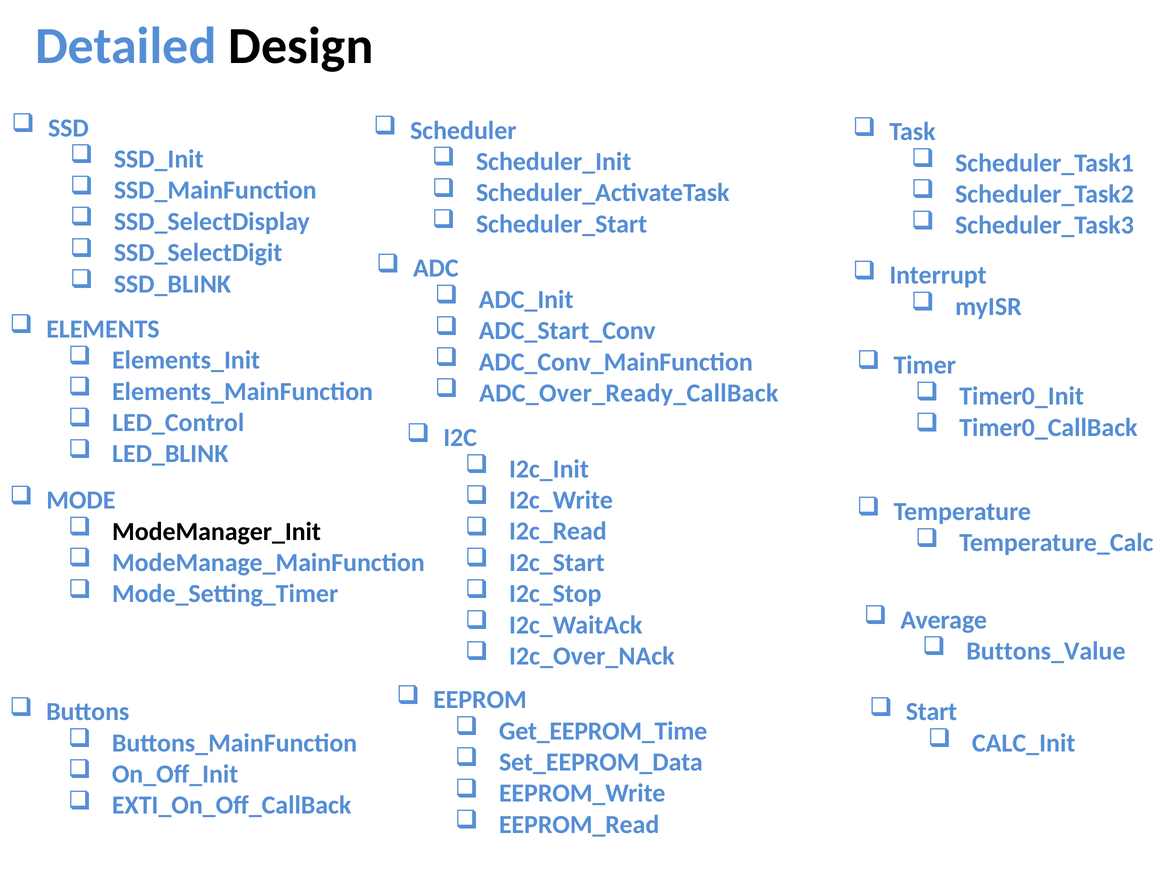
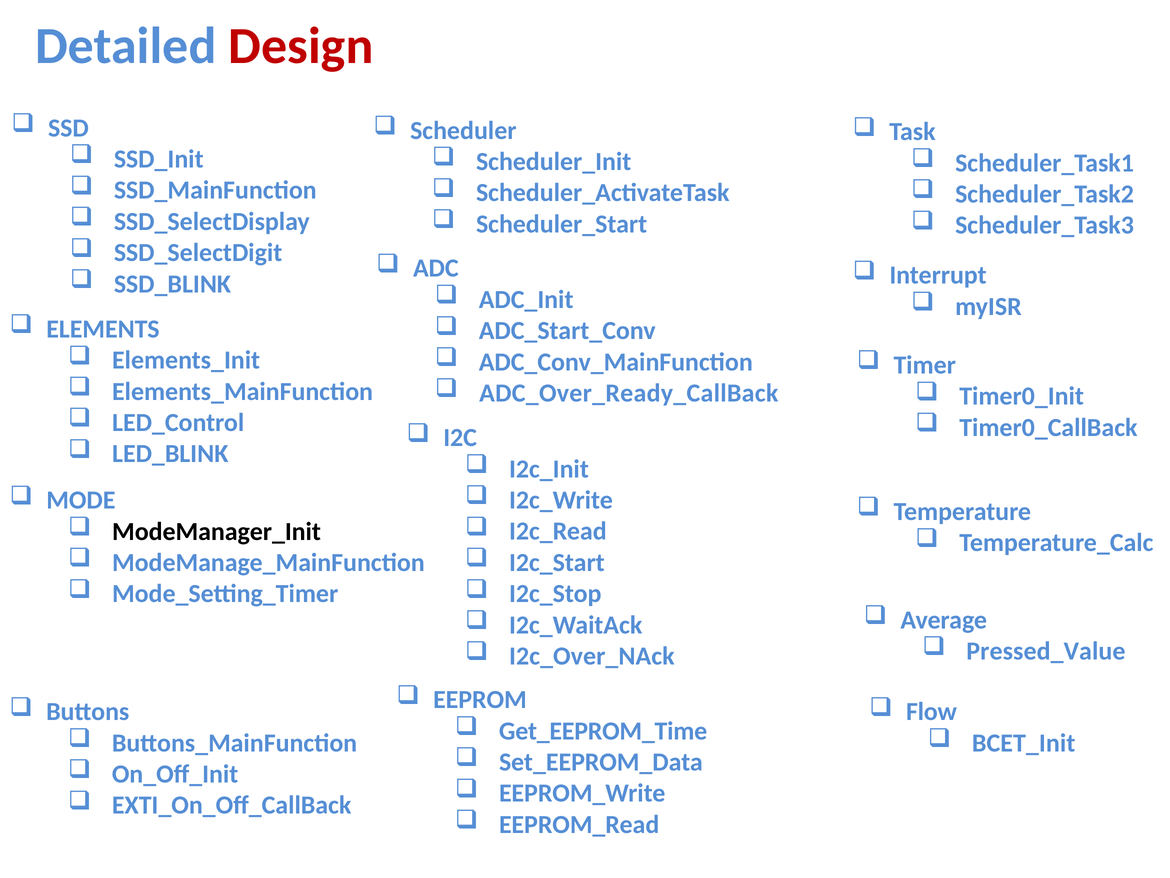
Design colour: black -> red
Buttons_Value: Buttons_Value -> Pressed_Value
Start: Start -> Flow
CALC_Init: CALC_Init -> BCET_Init
